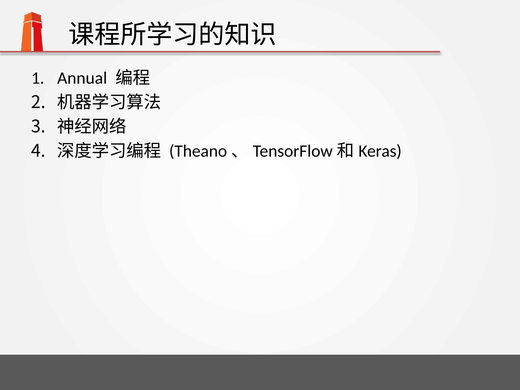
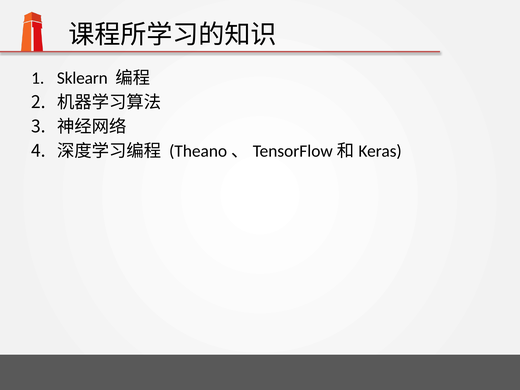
Annual: Annual -> Sklearn
